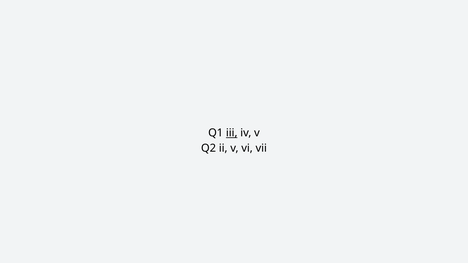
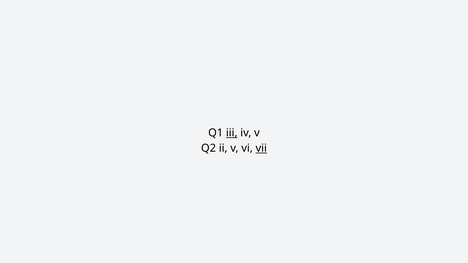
vii underline: none -> present
